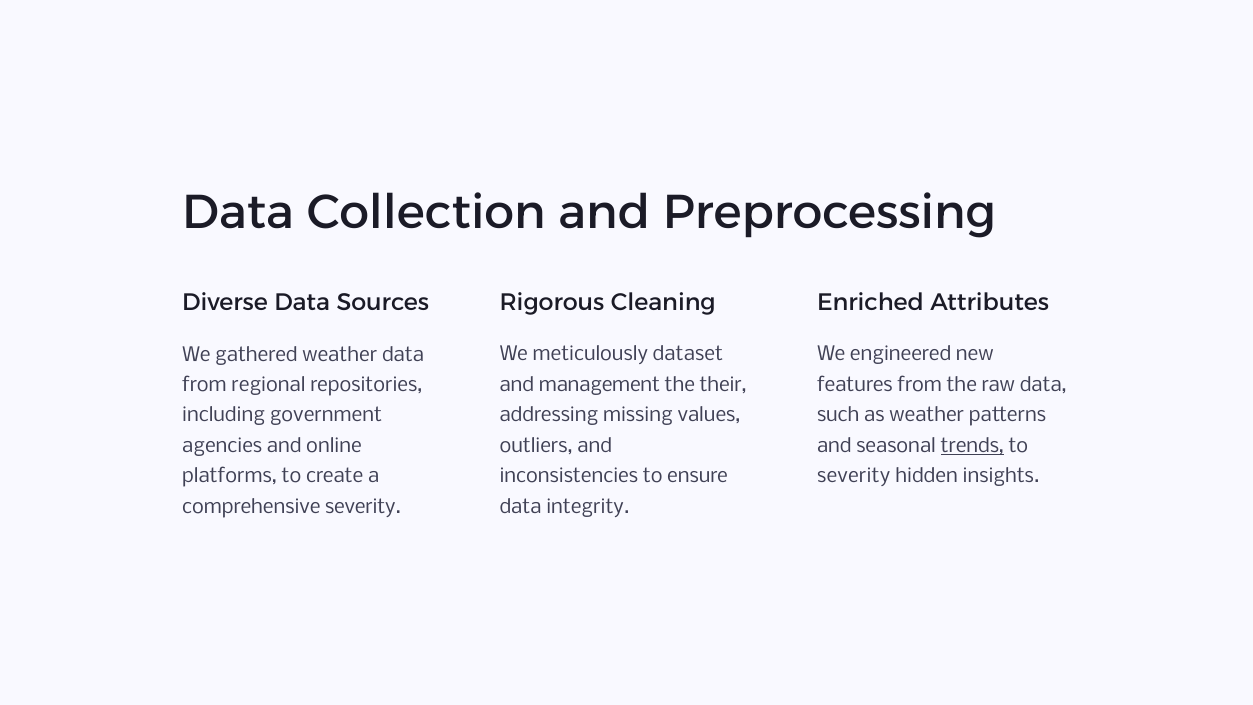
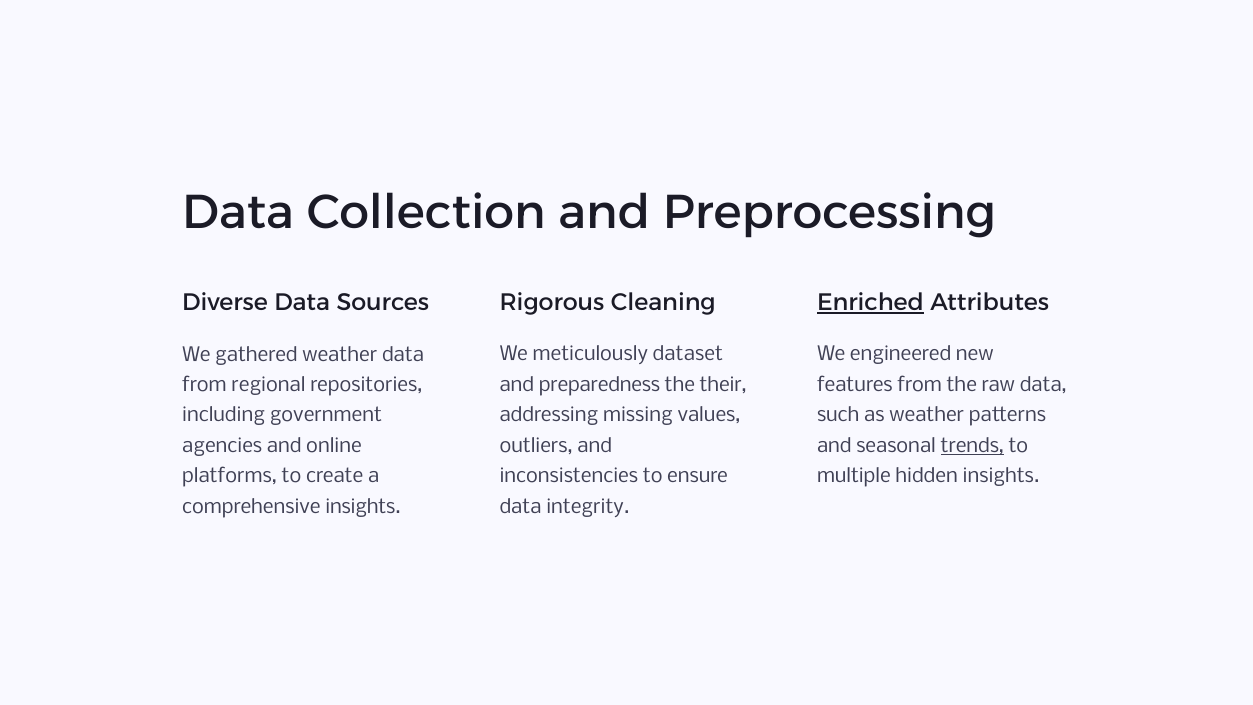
Enriched underline: none -> present
management: management -> preparedness
severity at (854, 476): severity -> multiple
comprehensive severity: severity -> insights
